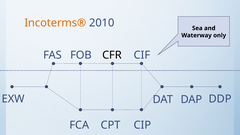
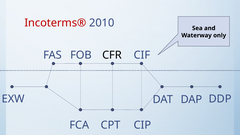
Incoterms® colour: orange -> red
